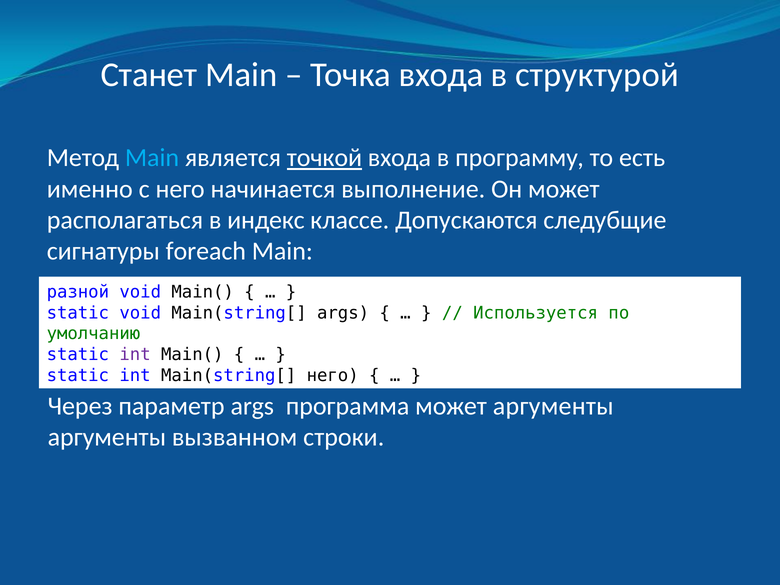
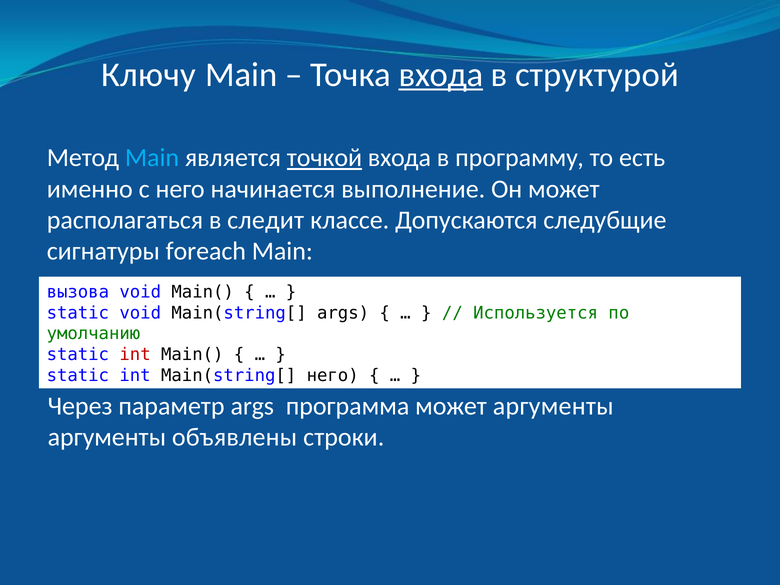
Станет: Станет -> Ключу
входа at (441, 75) underline: none -> present
индекс: индекс -> следит
разной: разной -> вызова
int at (135, 355) colour: purple -> red
вызванном: вызванном -> объявлены
